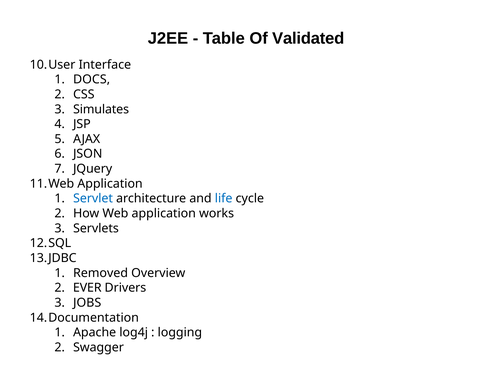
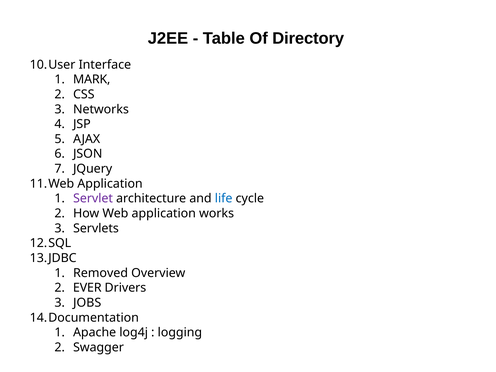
Validated: Validated -> Directory
DOCS: DOCS -> MARK
Simulates: Simulates -> Networks
Servlet colour: blue -> purple
